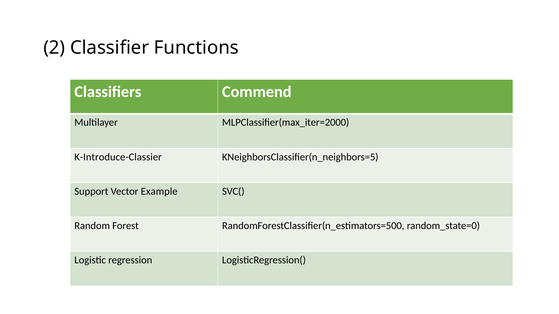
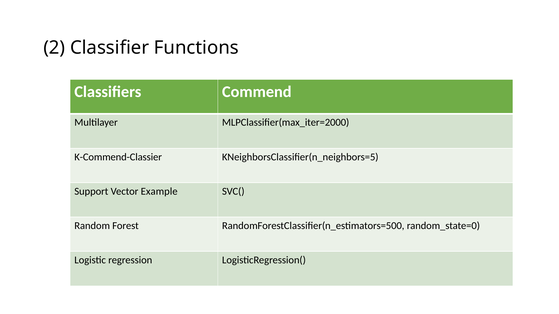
K-Introduce-Classier: K-Introduce-Classier -> K-Commend-Classier
